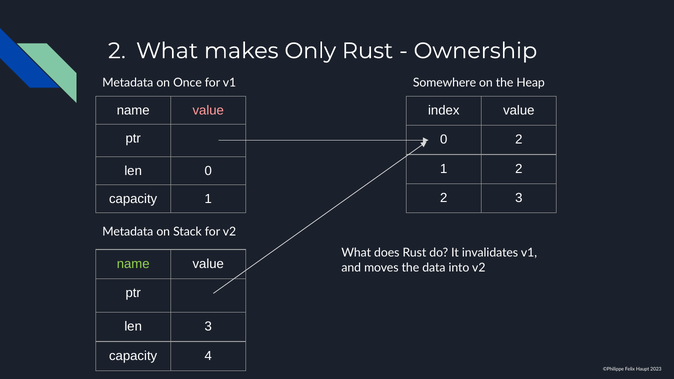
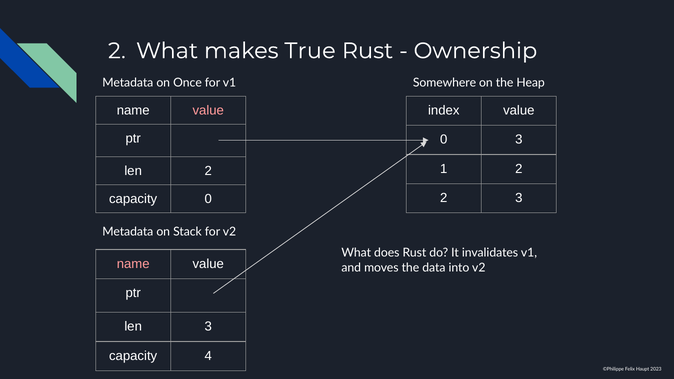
Only: Only -> True
0 2: 2 -> 3
len 0: 0 -> 2
capacity 1: 1 -> 0
name at (133, 264) colour: light green -> pink
